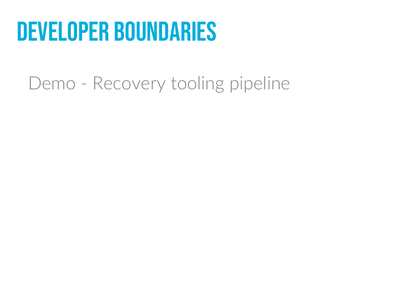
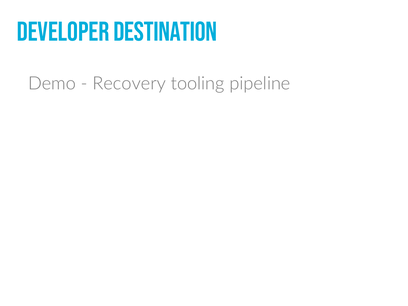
Boundaries: Boundaries -> Destination
